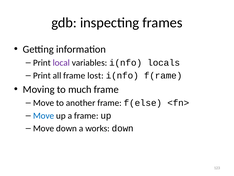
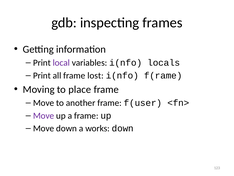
much: much -> place
f(else: f(else -> f(user
Move at (44, 115) colour: blue -> purple
